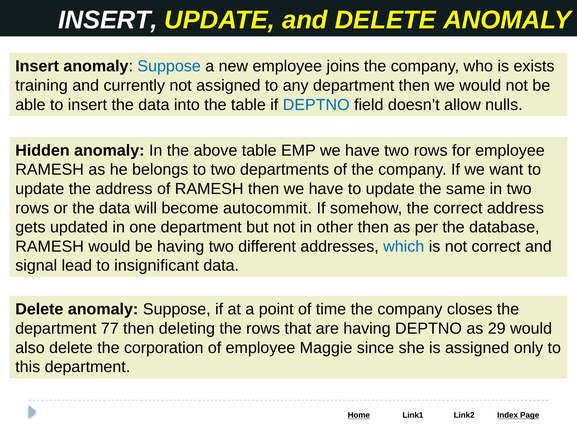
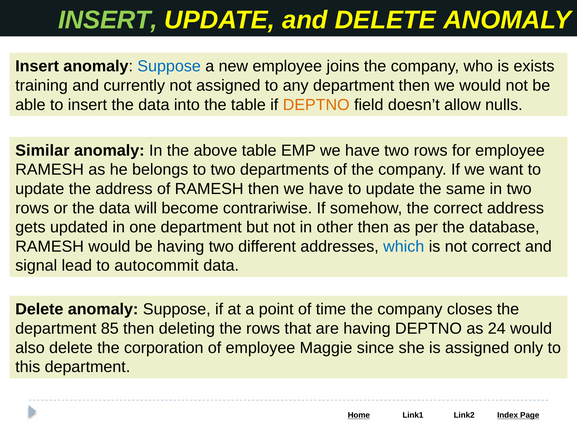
INSERT at (108, 20) colour: white -> light green
DEPTNO at (316, 105) colour: blue -> orange
Hidden: Hidden -> Similar
autocommit: autocommit -> contrariwise
insignificant: insignificant -> autocommit
77: 77 -> 85
29: 29 -> 24
